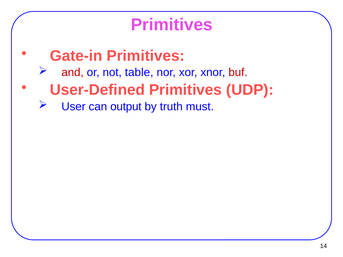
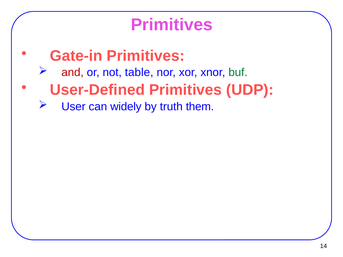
buf colour: red -> green
output: output -> widely
must: must -> them
